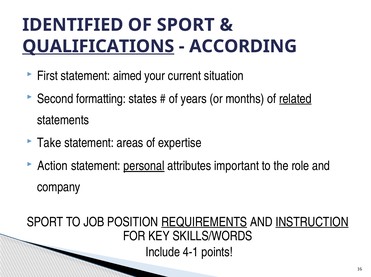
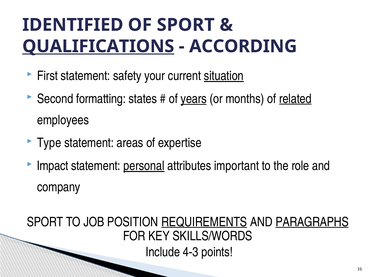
aimed: aimed -> safety
situation underline: none -> present
years underline: none -> present
statements: statements -> employees
Take: Take -> Type
Action: Action -> Impact
INSTRUCTION: INSTRUCTION -> PARAGRAPHS
4-1: 4-1 -> 4-3
